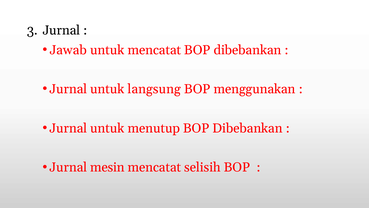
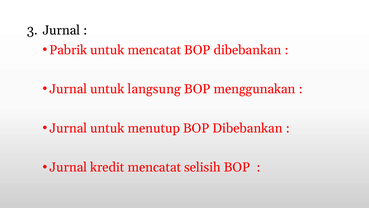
Jawab: Jawab -> Pabrik
mesin: mesin -> kredit
